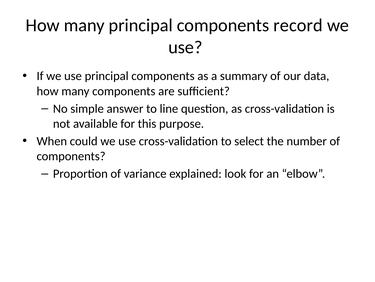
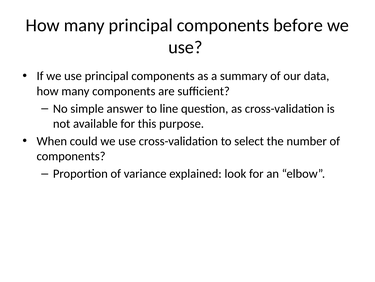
record: record -> before
